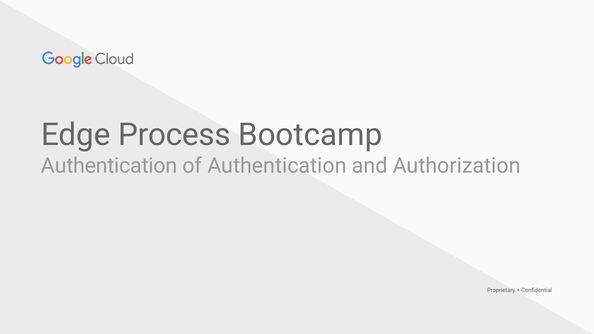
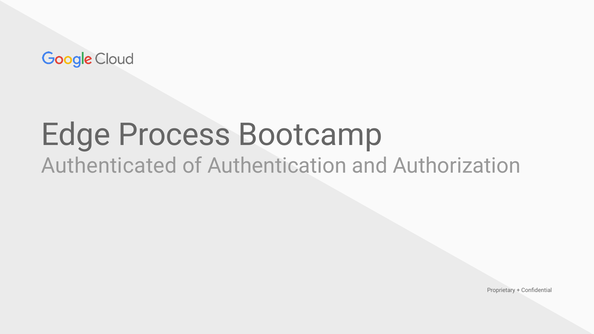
Authentication at (109, 166): Authentication -> Authenticated
